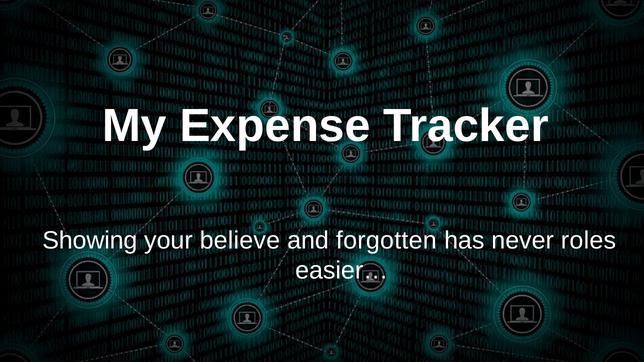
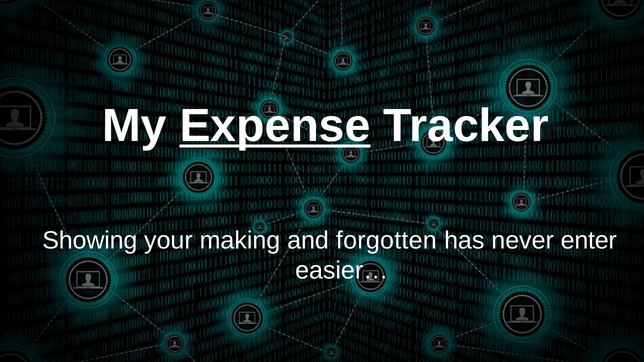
Expense underline: none -> present
believe: believe -> making
roles: roles -> enter
